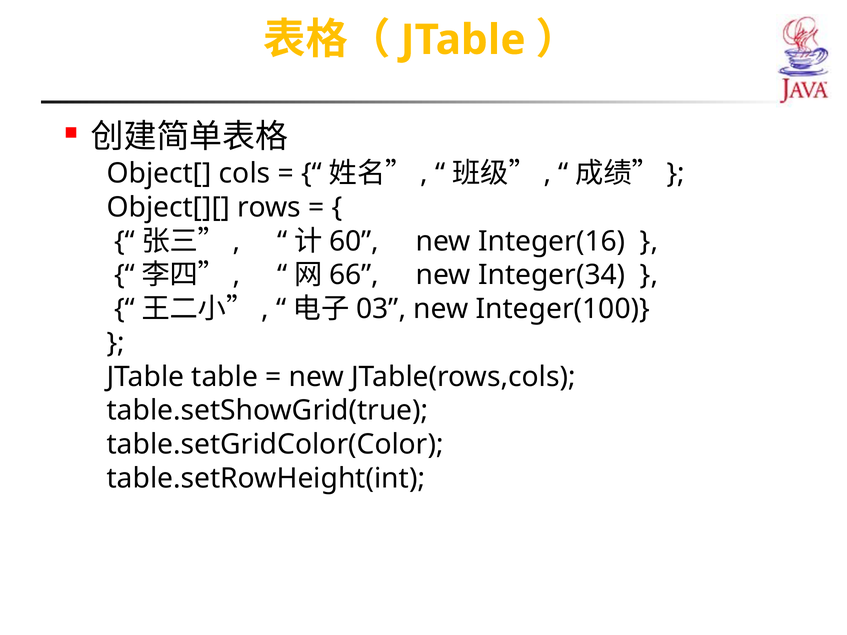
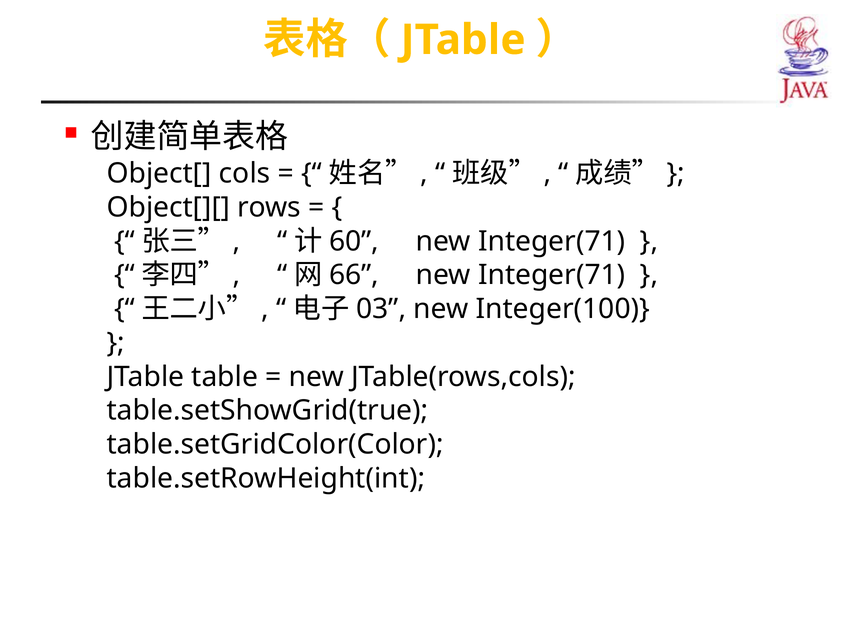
Integer(16 at (552, 241): Integer(16 -> Integer(71
Integer(34 at (552, 275): Integer(34 -> Integer(71
